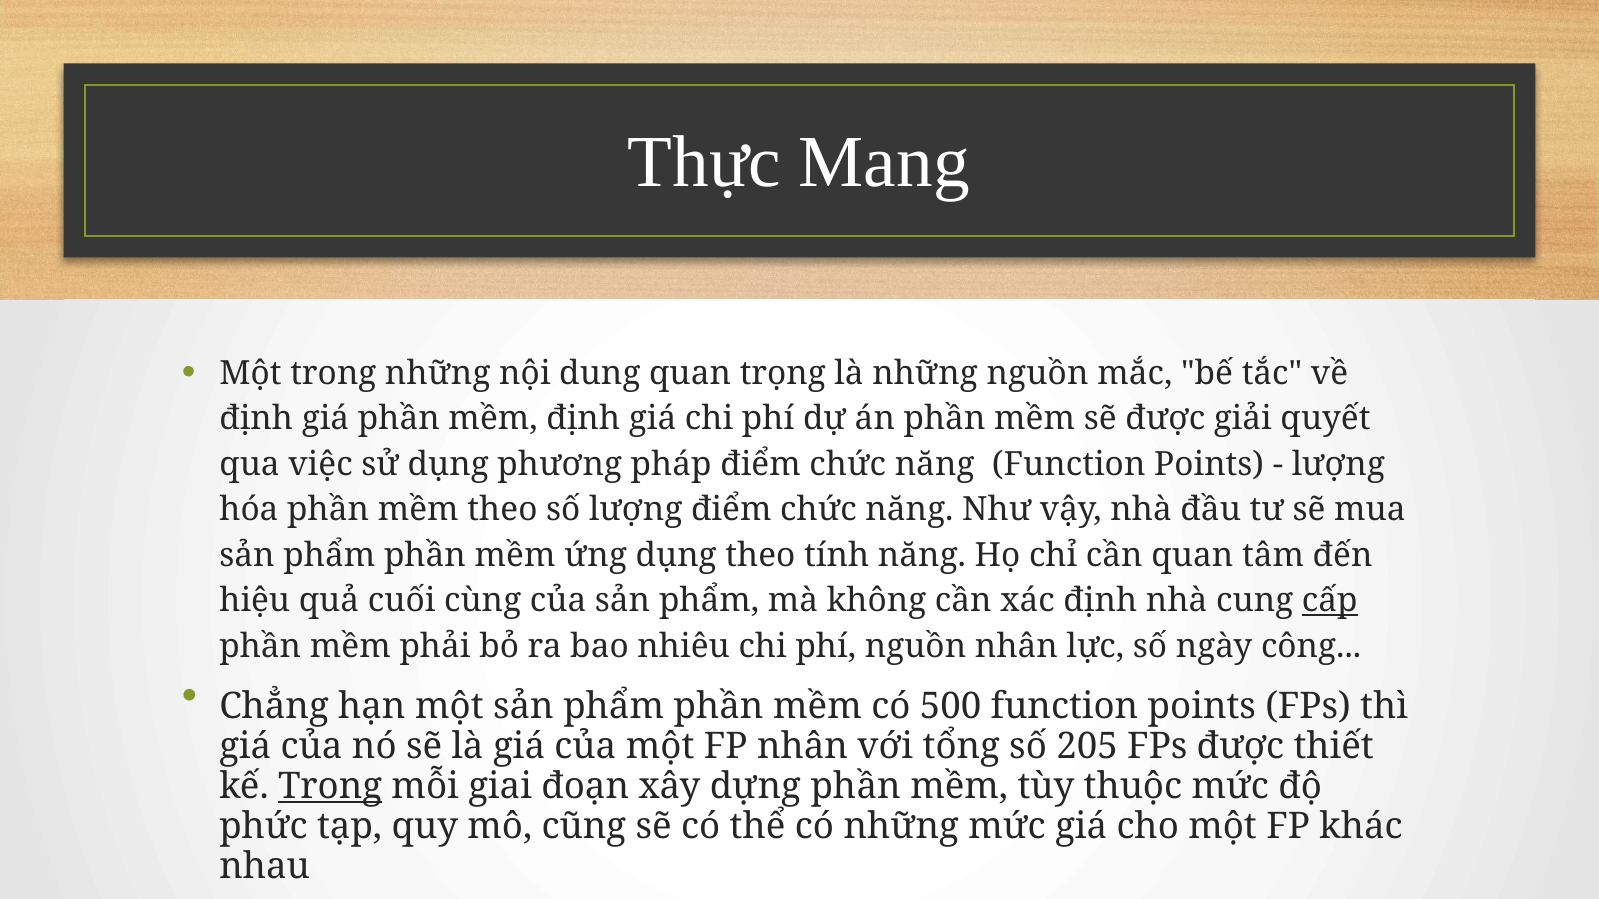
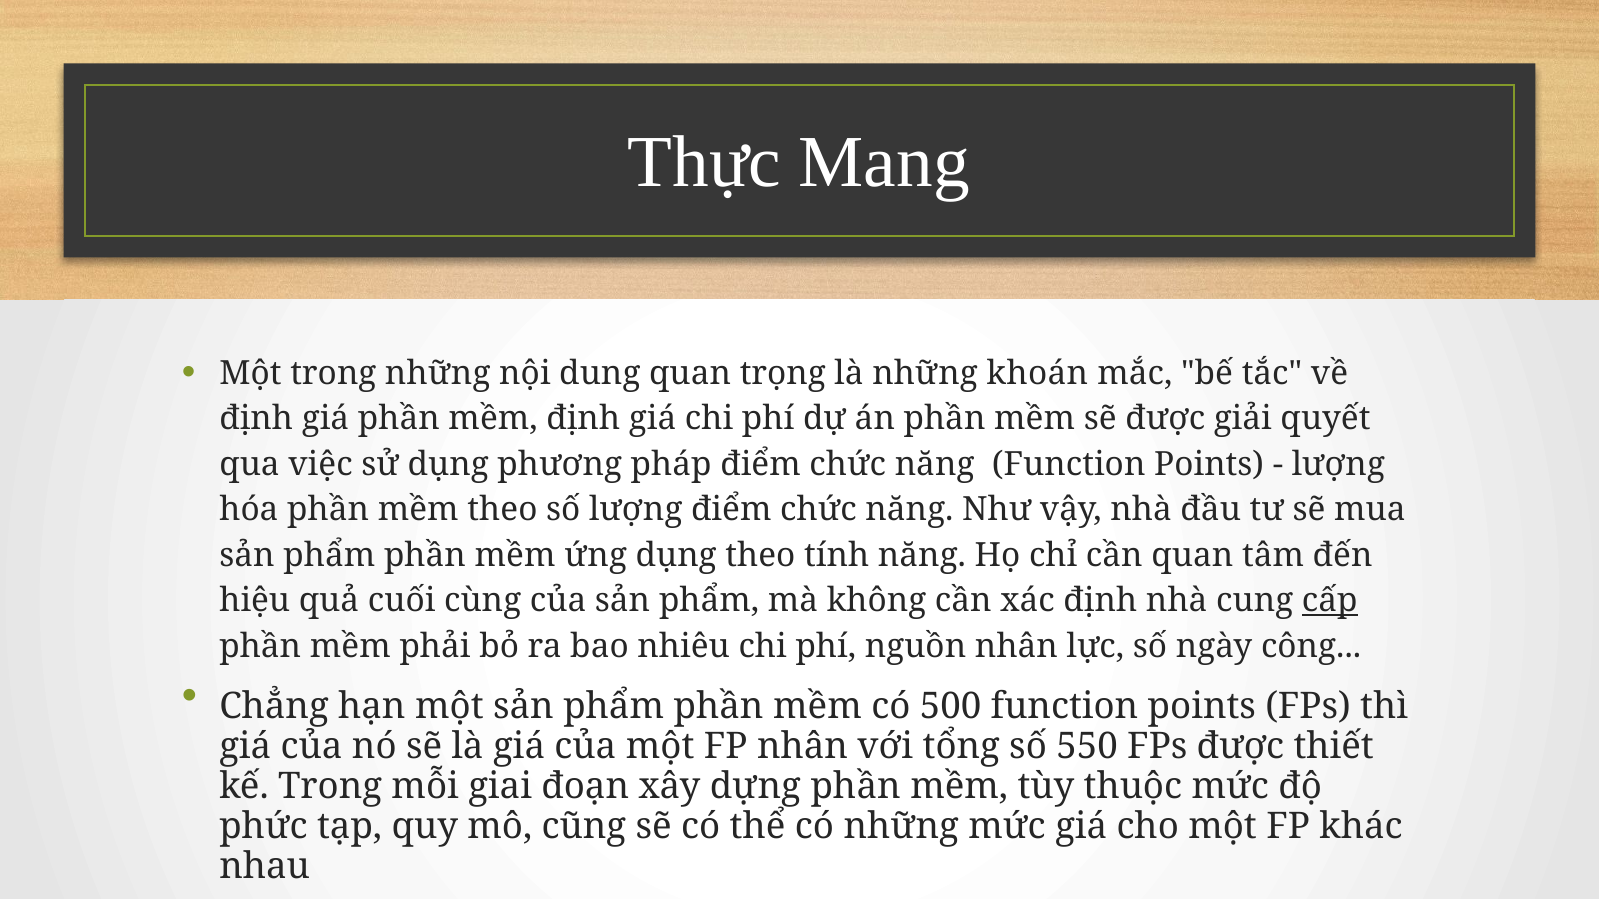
những nguồn: nguồn -> khoán
205: 205 -> 550
Trong at (330, 787) underline: present -> none
